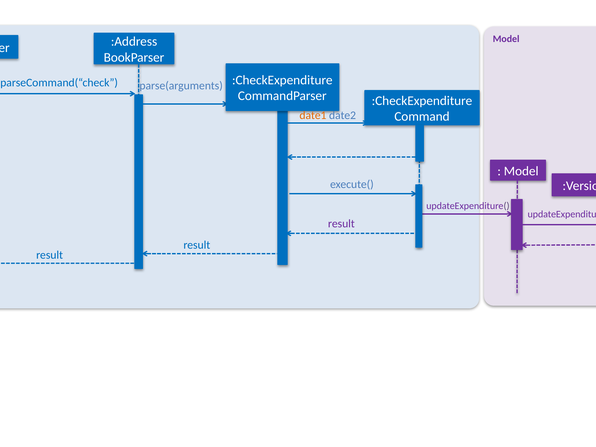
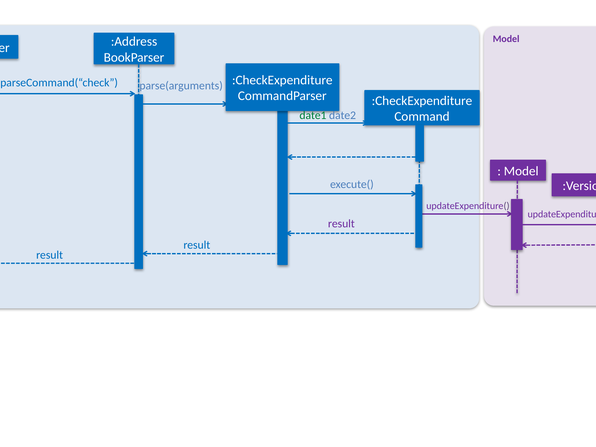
date1 colour: orange -> green
